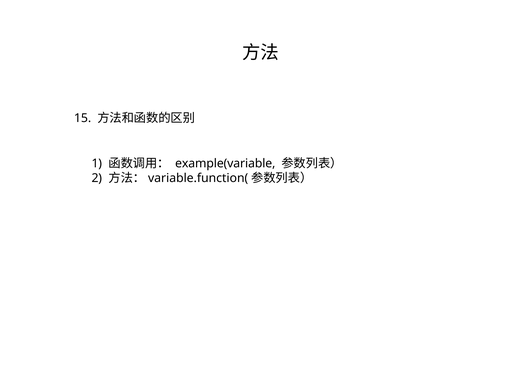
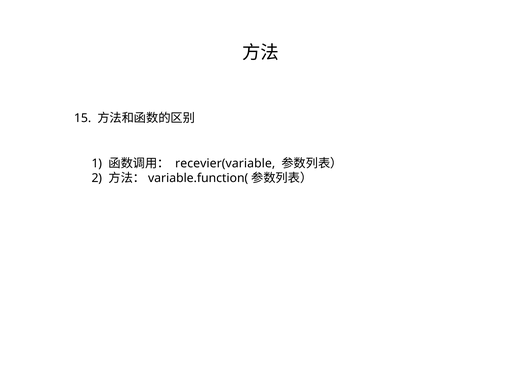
example(variable: example(variable -> recevier(variable
